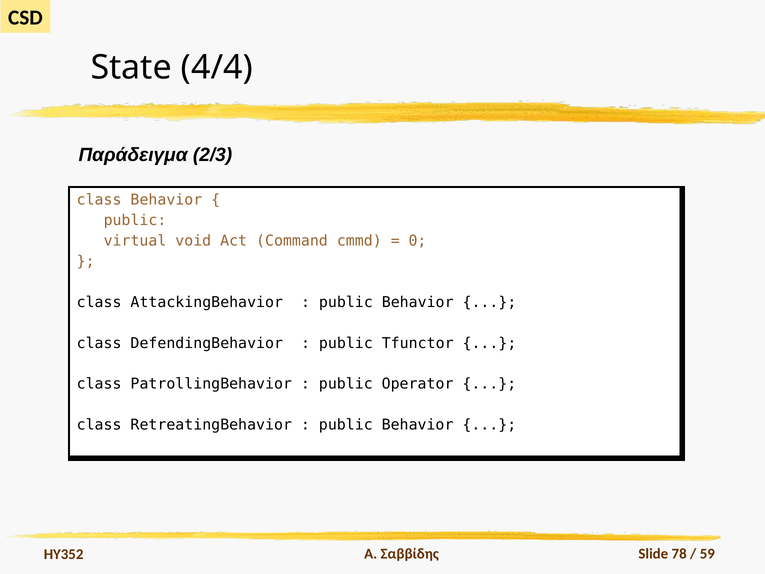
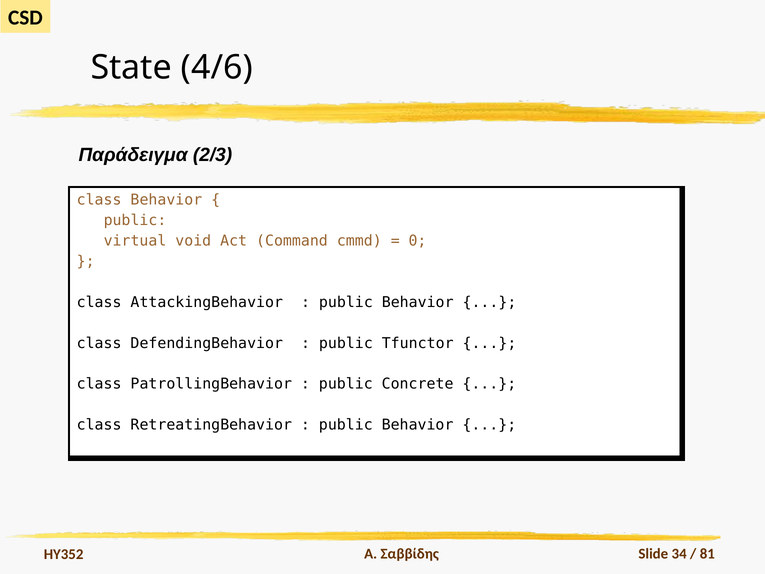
4/4: 4/4 -> 4/6
Operator: Operator -> Concrete
78: 78 -> 34
59: 59 -> 81
